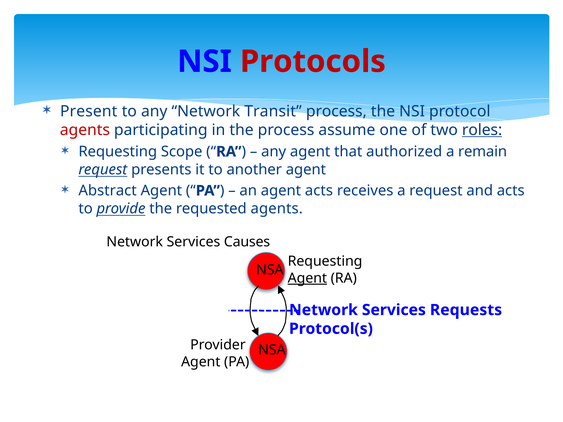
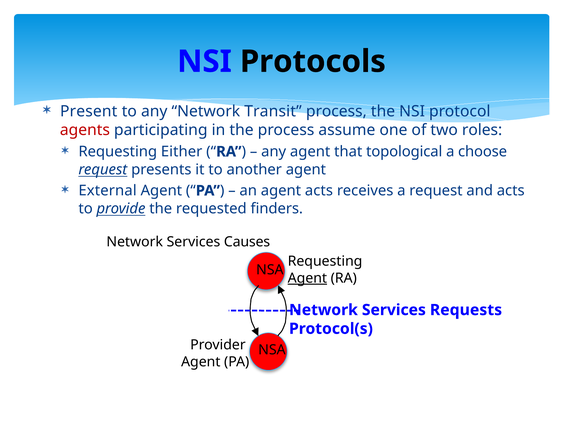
Protocols colour: red -> black
roles underline: present -> none
Scope: Scope -> Either
authorized: authorized -> topological
remain: remain -> choose
Abstract: Abstract -> External
requested agents: agents -> finders
